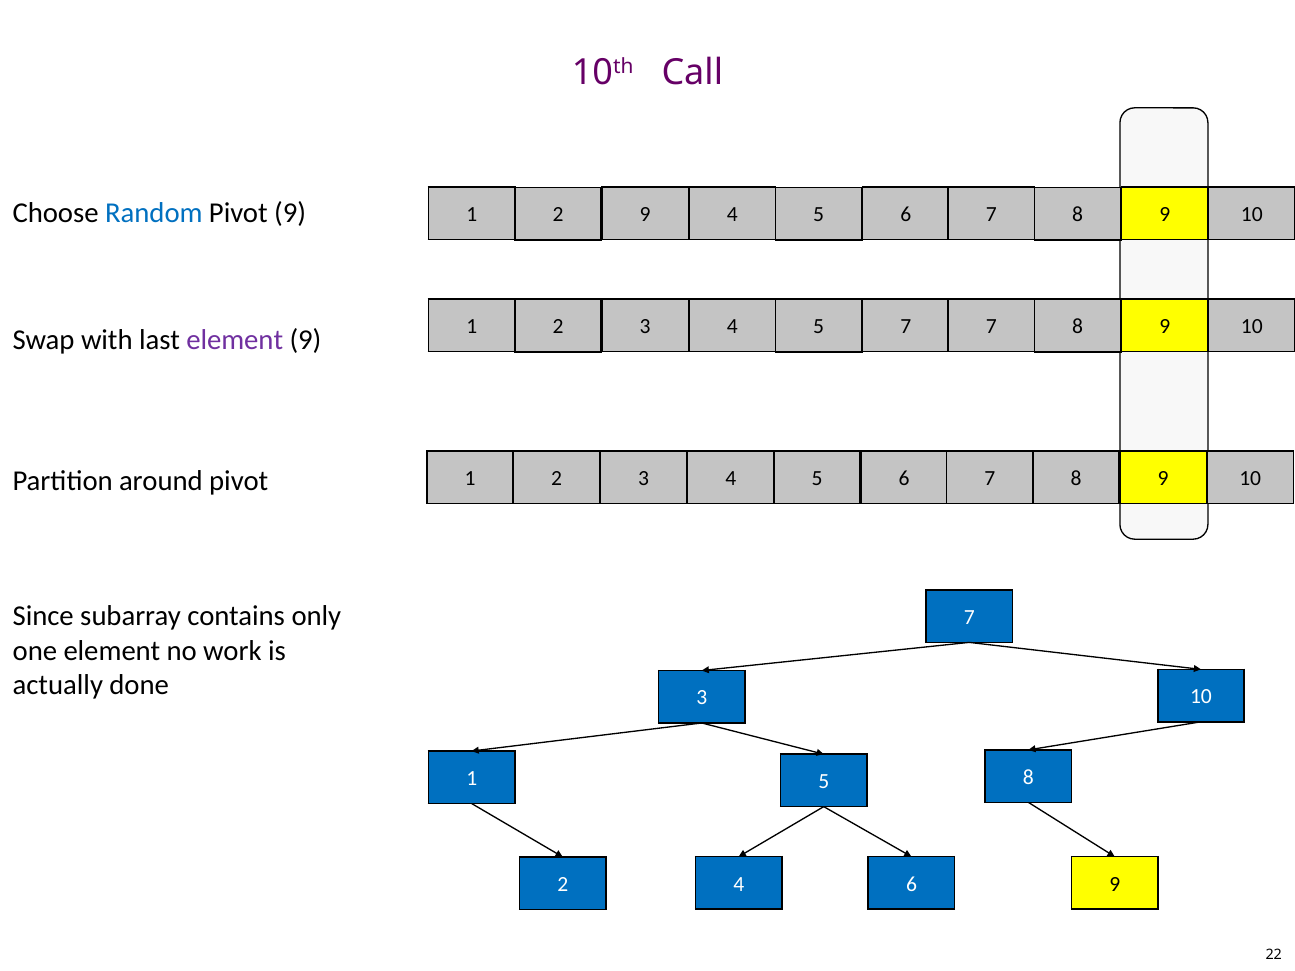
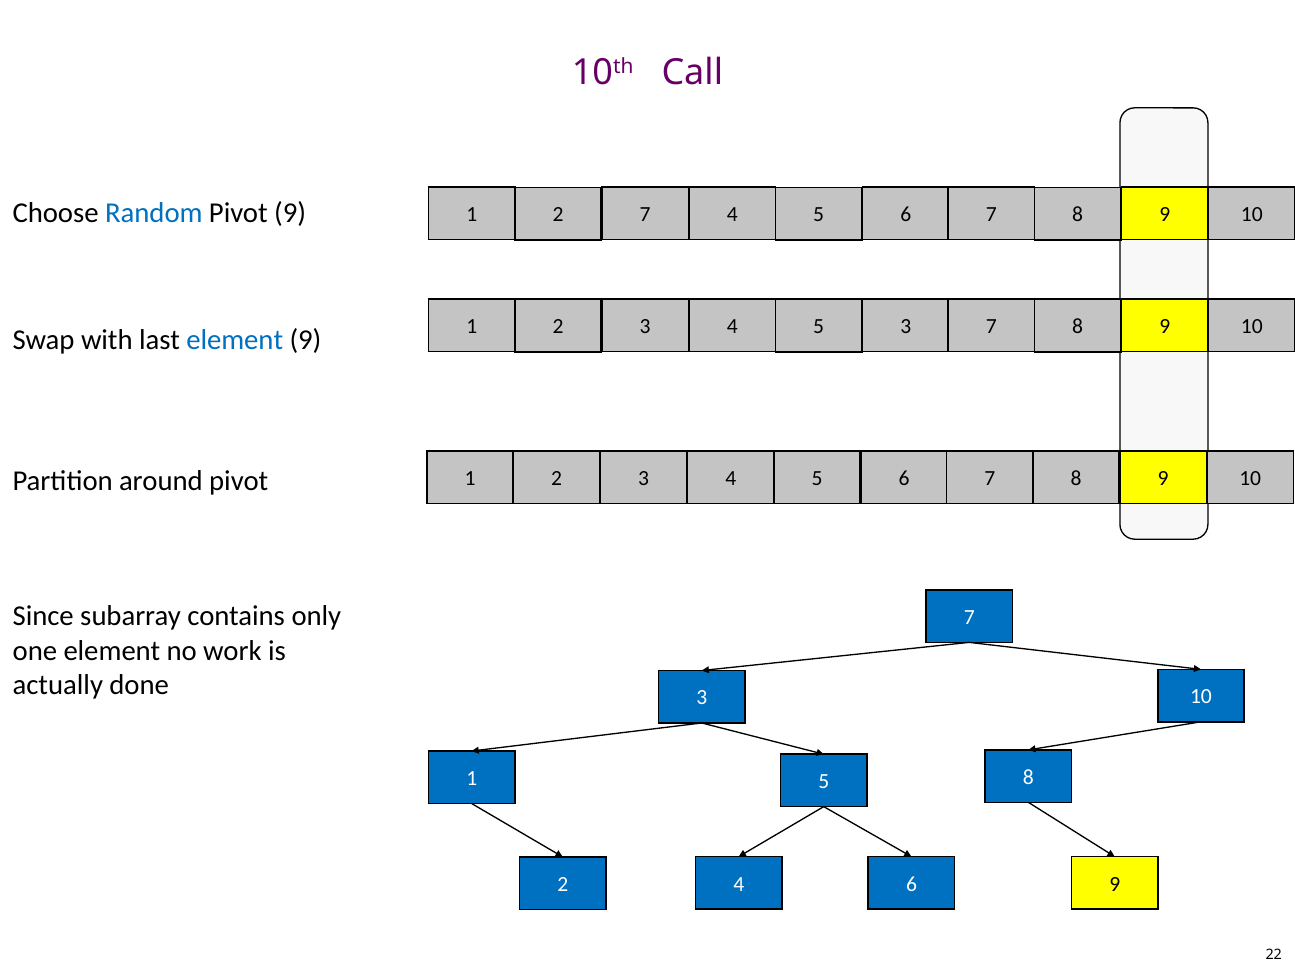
2 9: 9 -> 7
5 7: 7 -> 3
element at (235, 340) colour: purple -> blue
